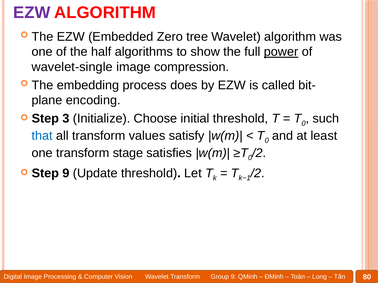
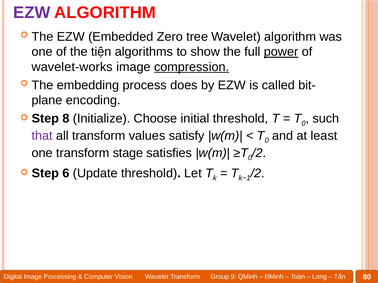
half: half -> tiện
wavelet-single: wavelet-single -> wavelet-works
compression underline: none -> present
3: 3 -> 8
that colour: blue -> purple
Step 9: 9 -> 6
